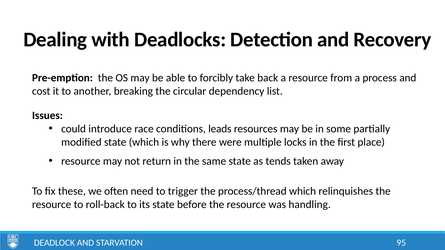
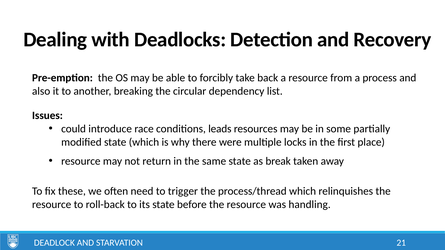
cost: cost -> also
tends: tends -> break
95: 95 -> 21
